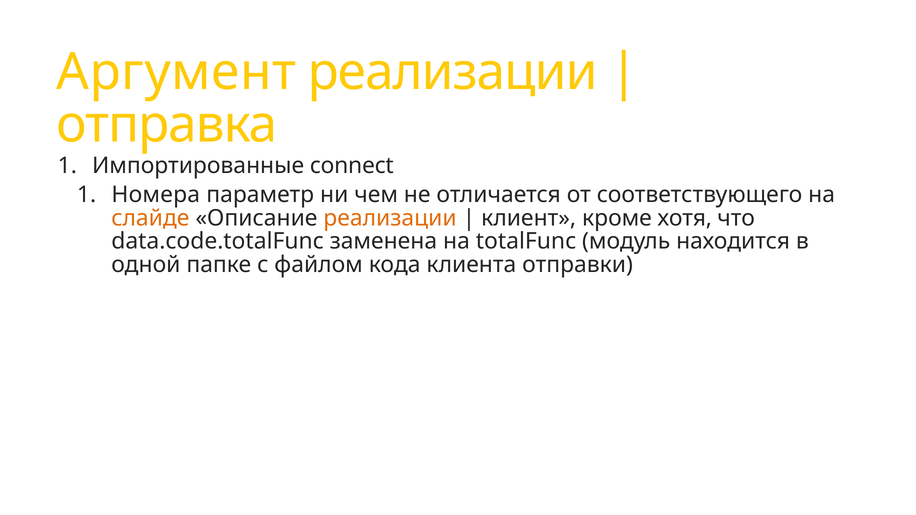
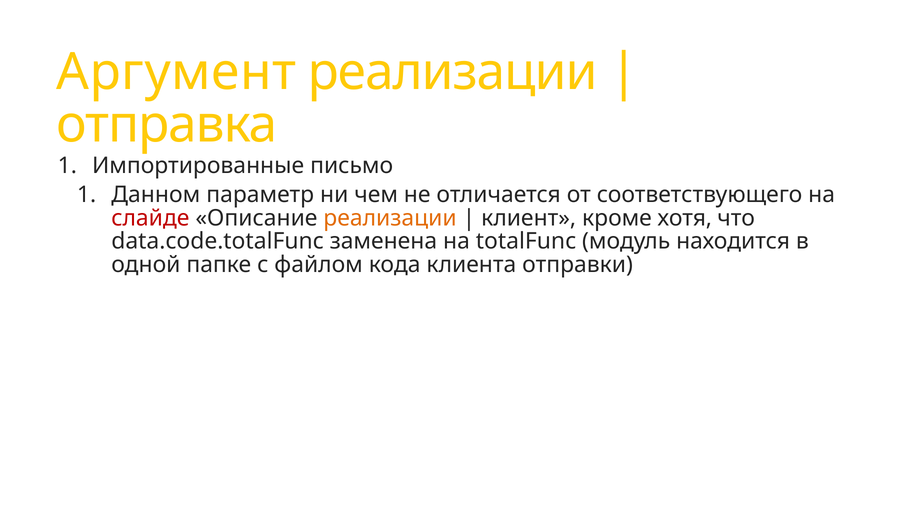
connect: connect -> письмо
Номера: Номера -> Данном
слайде colour: orange -> red
